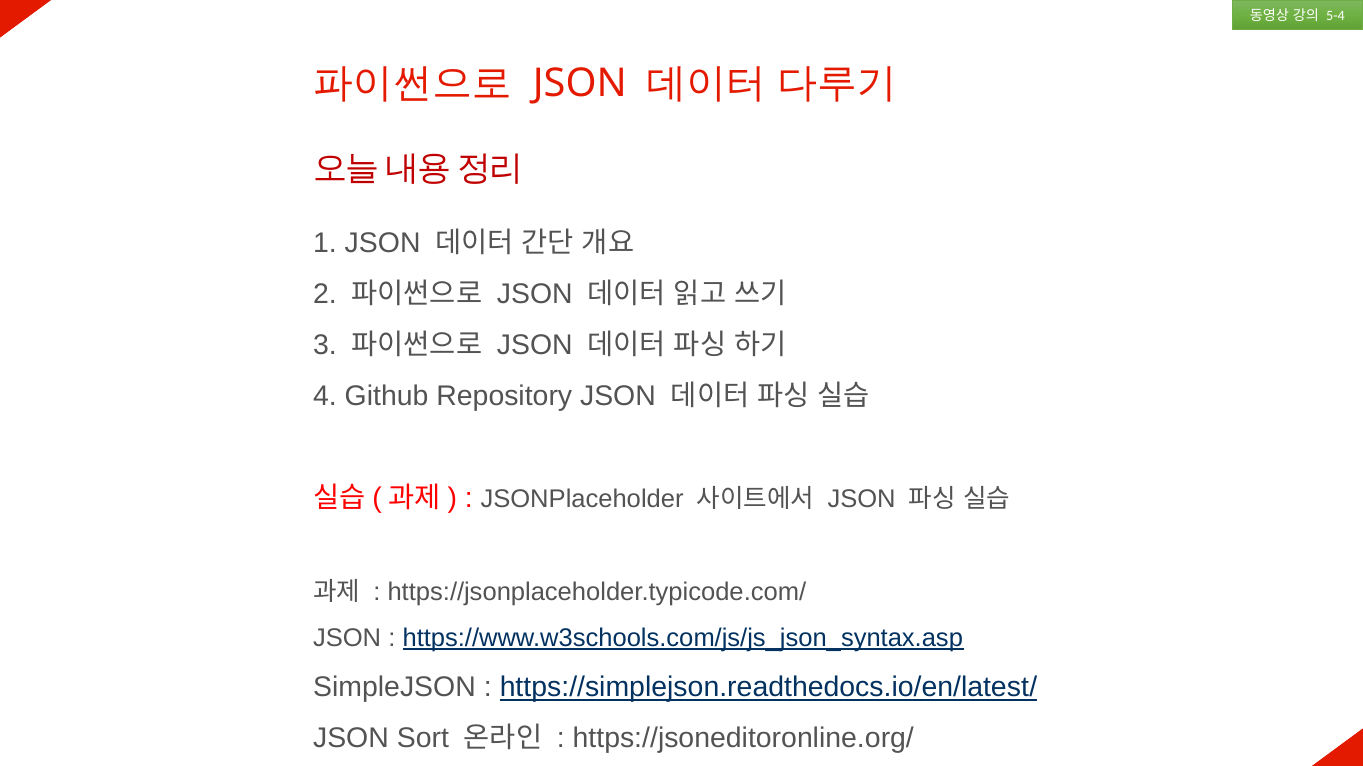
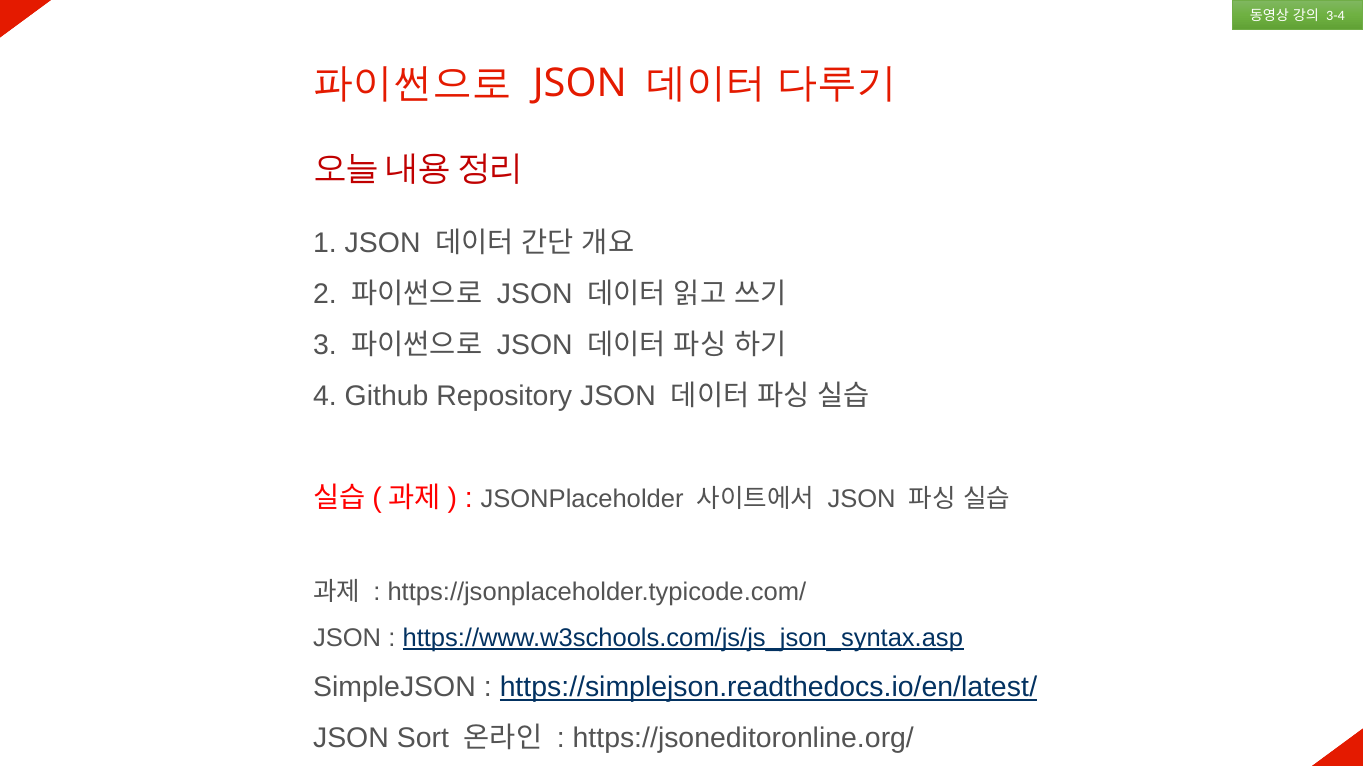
5-4: 5-4 -> 3-4
